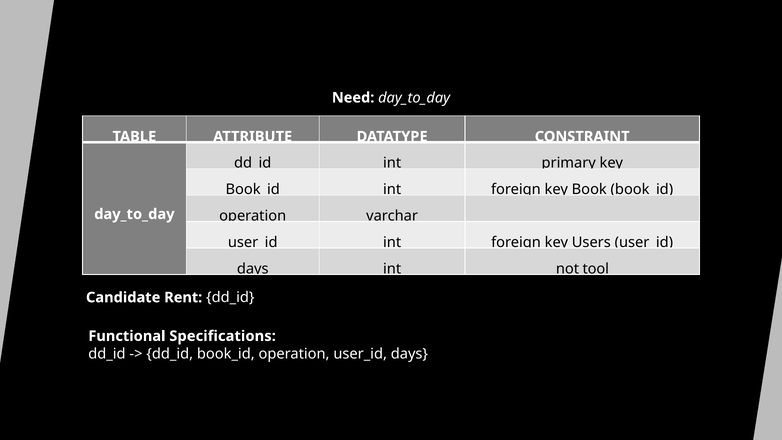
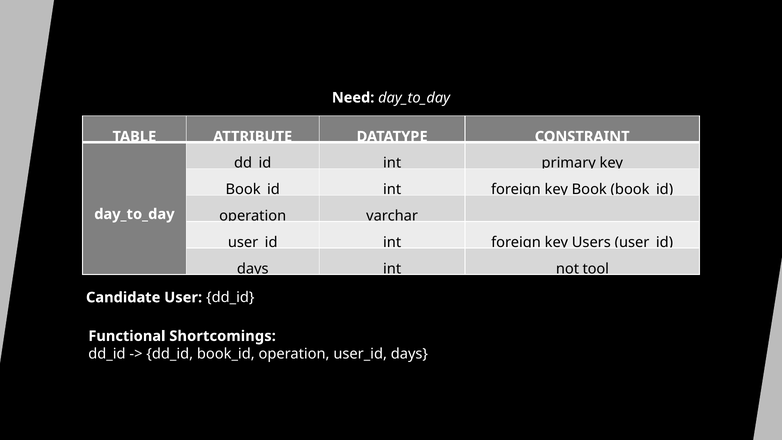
Rent: Rent -> User
Specifications: Specifications -> Shortcomings
